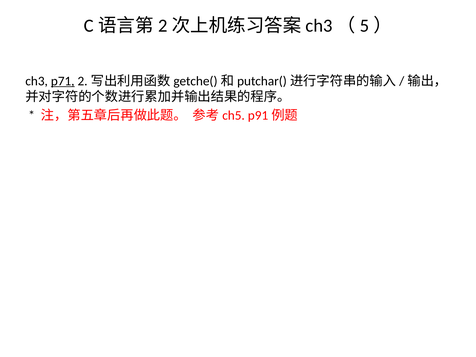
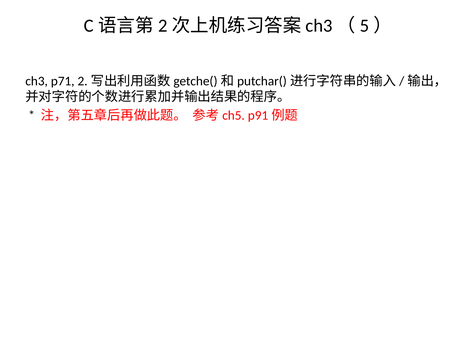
p71 underline: present -> none
